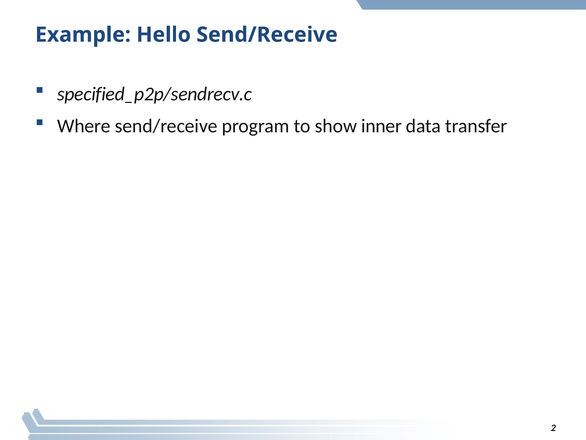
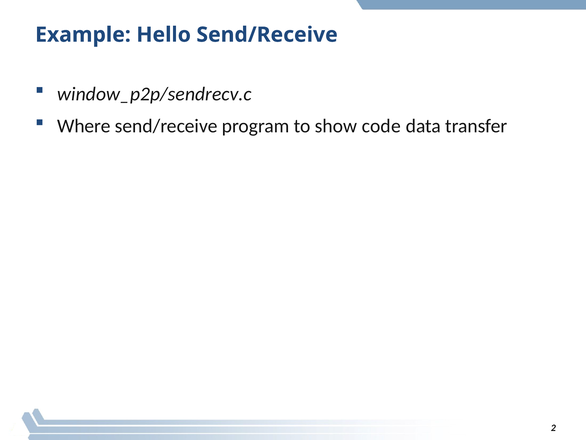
specified_p2p/sendrecv.c: specified_p2p/sendrecv.c -> window_p2p/sendrecv.c
inner: inner -> code
